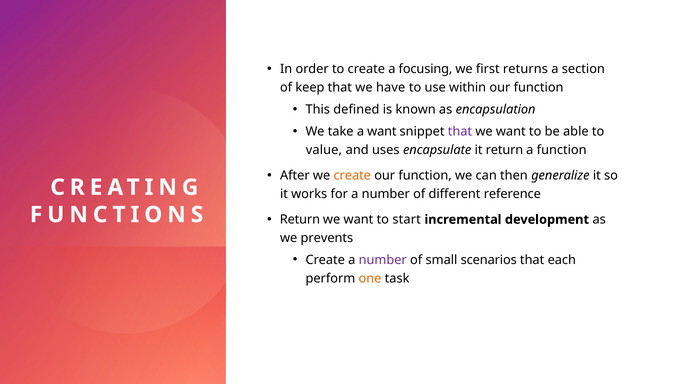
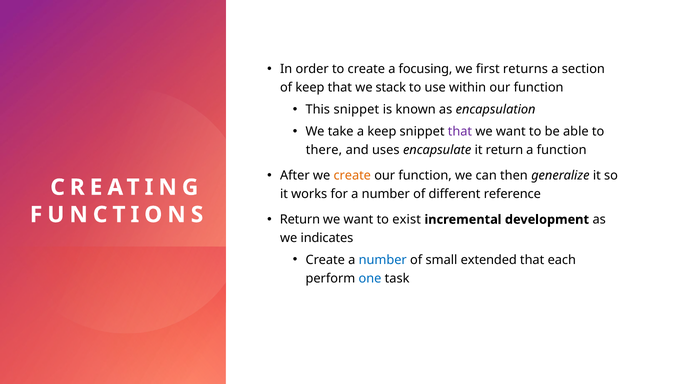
have: have -> stack
This defined: defined -> snippet
a want: want -> keep
value: value -> there
start: start -> exist
prevents: prevents -> indicates
number at (383, 260) colour: purple -> blue
scenarios: scenarios -> extended
one colour: orange -> blue
